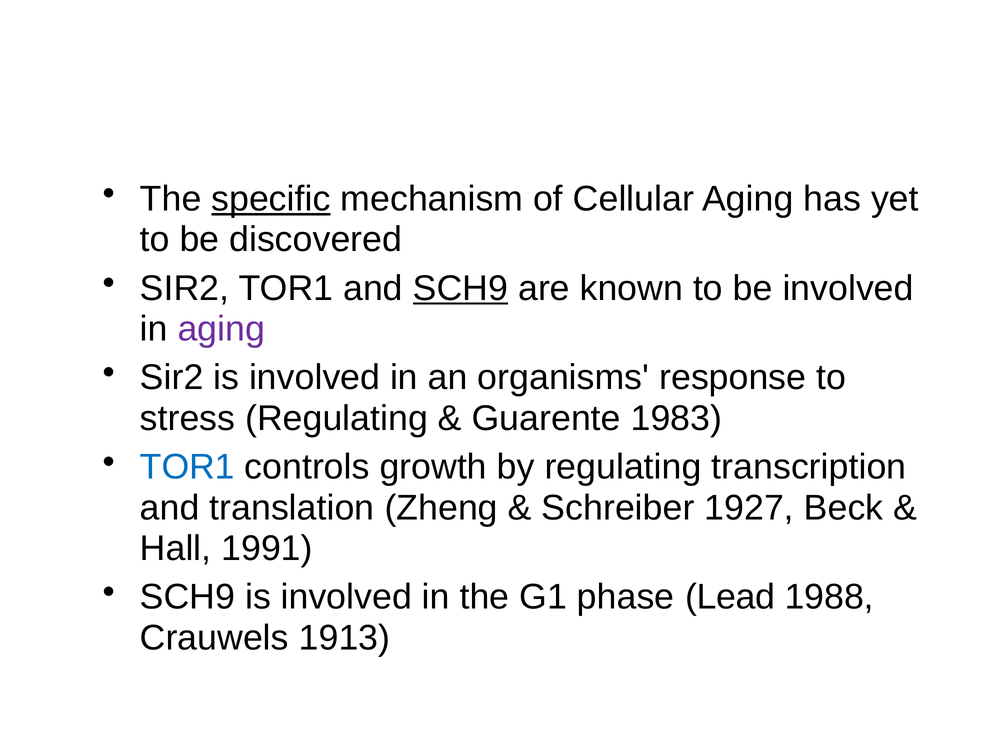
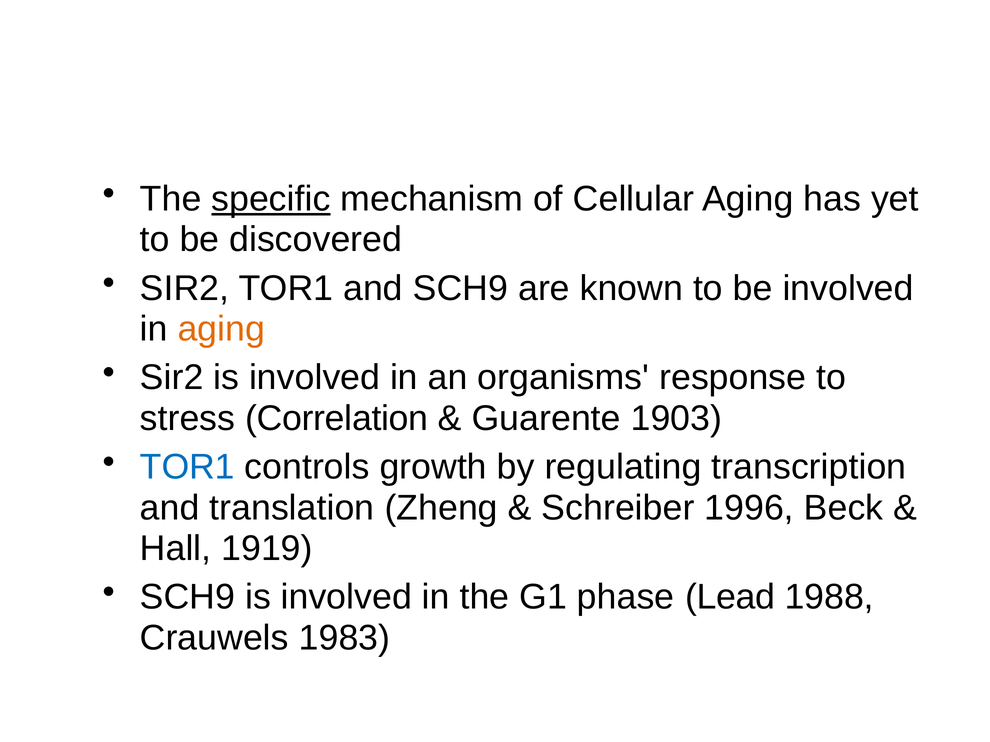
SCH9 at (460, 288) underline: present -> none
aging at (221, 329) colour: purple -> orange
stress Regulating: Regulating -> Correlation
1983: 1983 -> 1903
1927: 1927 -> 1996
1991: 1991 -> 1919
1913: 1913 -> 1983
